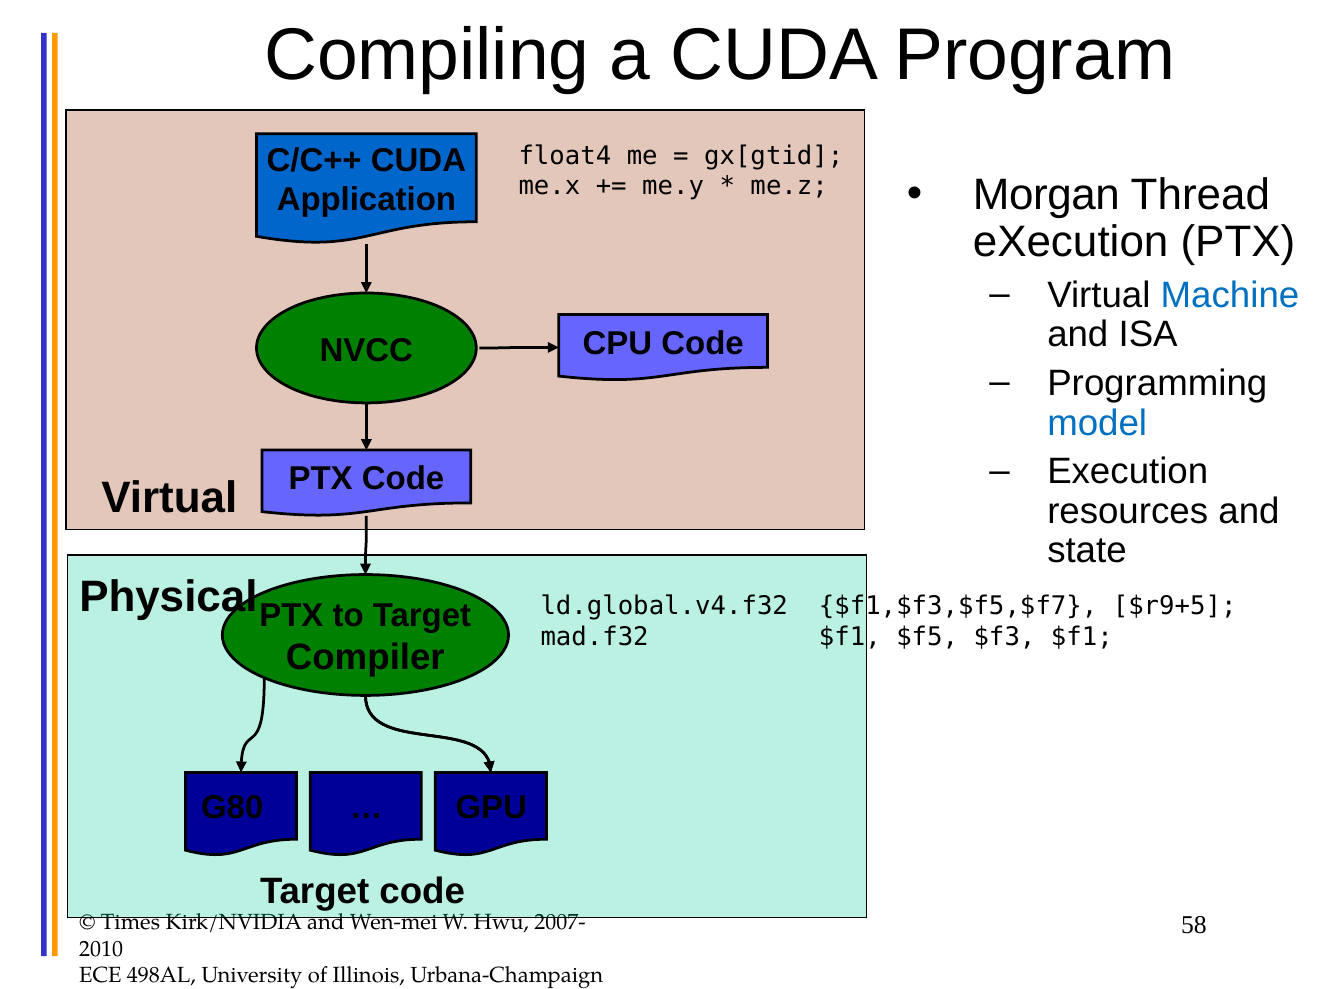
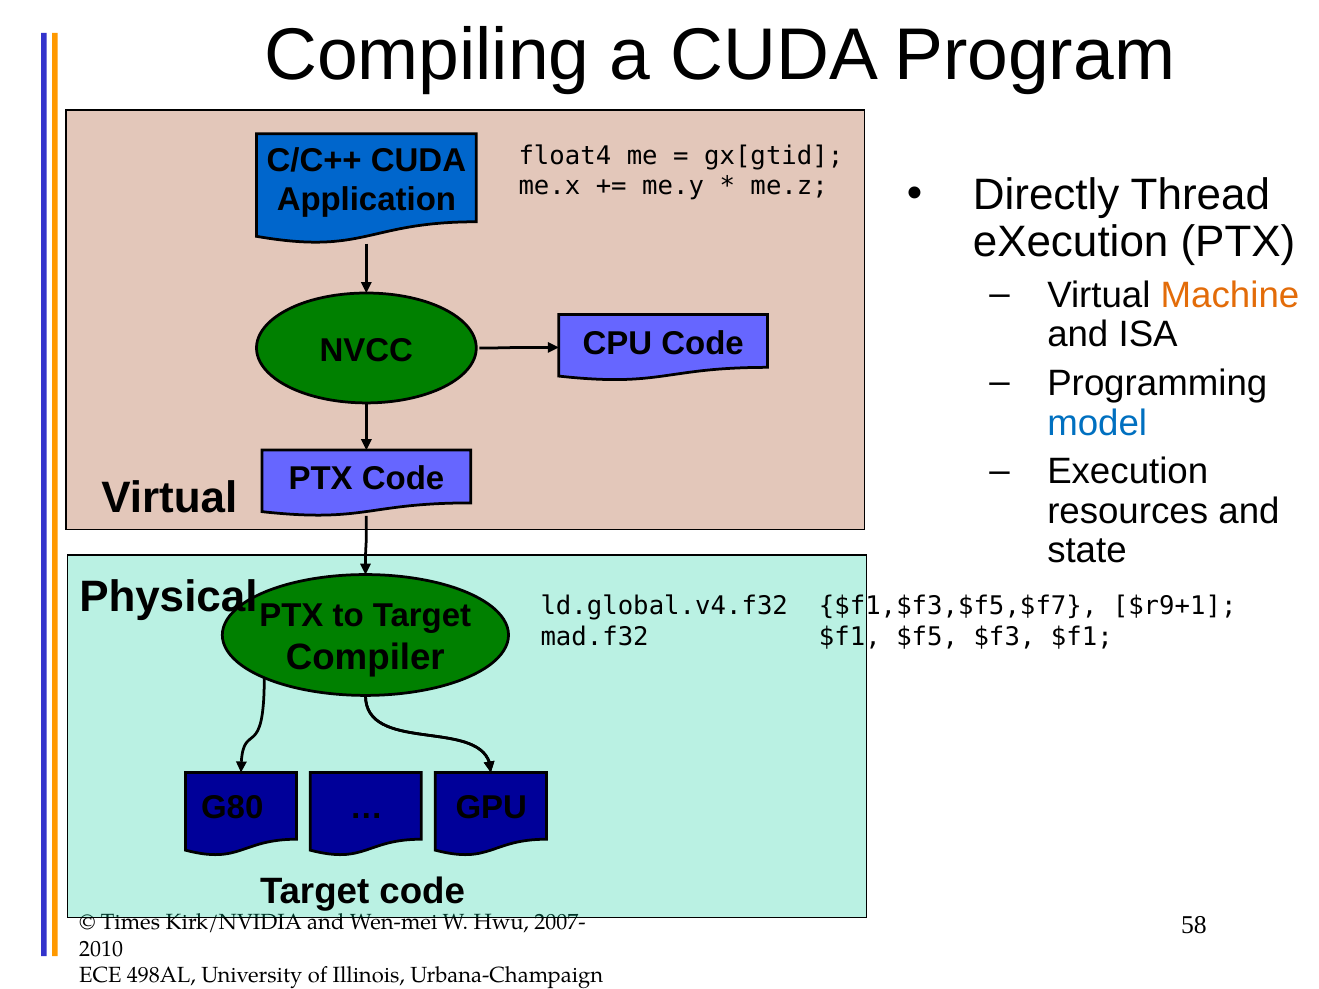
Morgan: Morgan -> Directly
Machine colour: blue -> orange
$r9+5: $r9+5 -> $r9+1
